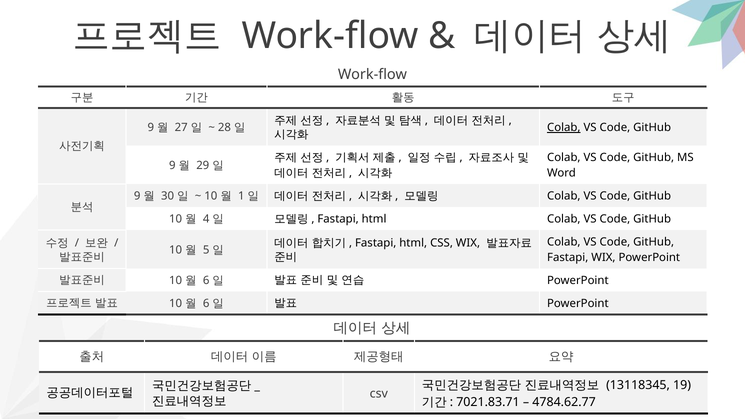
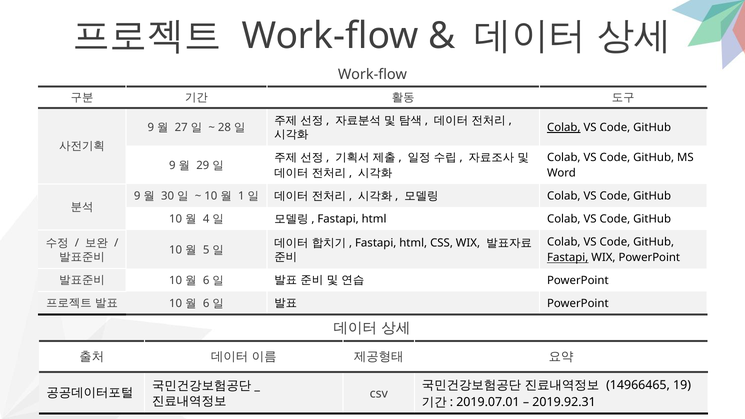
Fastapi at (568, 258) underline: none -> present
13118345: 13118345 -> 14966465
7021.83.71: 7021.83.71 -> 2019.07.01
4784.62.77: 4784.62.77 -> 2019.92.31
